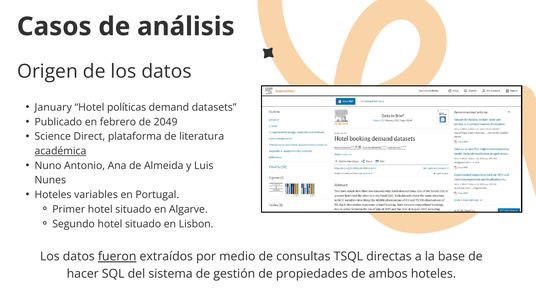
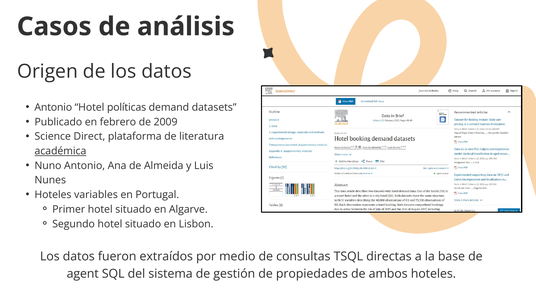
January at (53, 108): January -> Antonio
2049: 2049 -> 2009
fueron underline: present -> none
hacer: hacer -> agent
